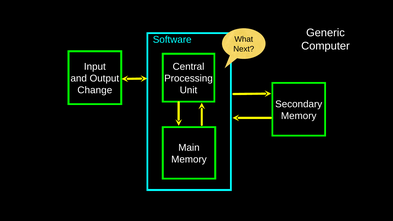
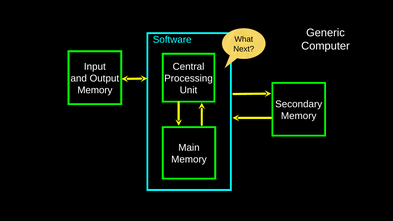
Change at (95, 90): Change -> Memory
